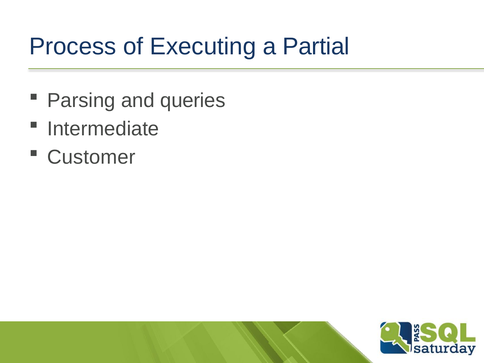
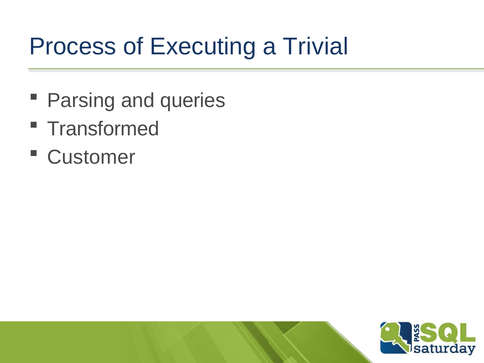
Partial: Partial -> Trivial
Intermediate: Intermediate -> Transformed
